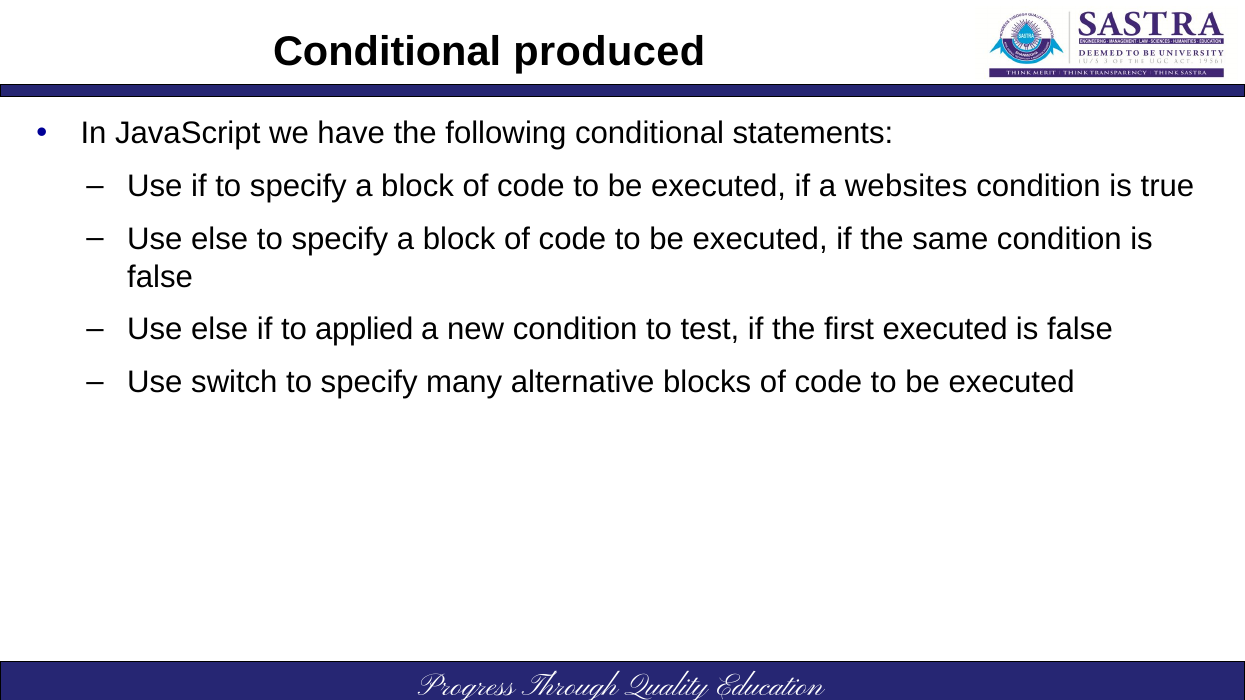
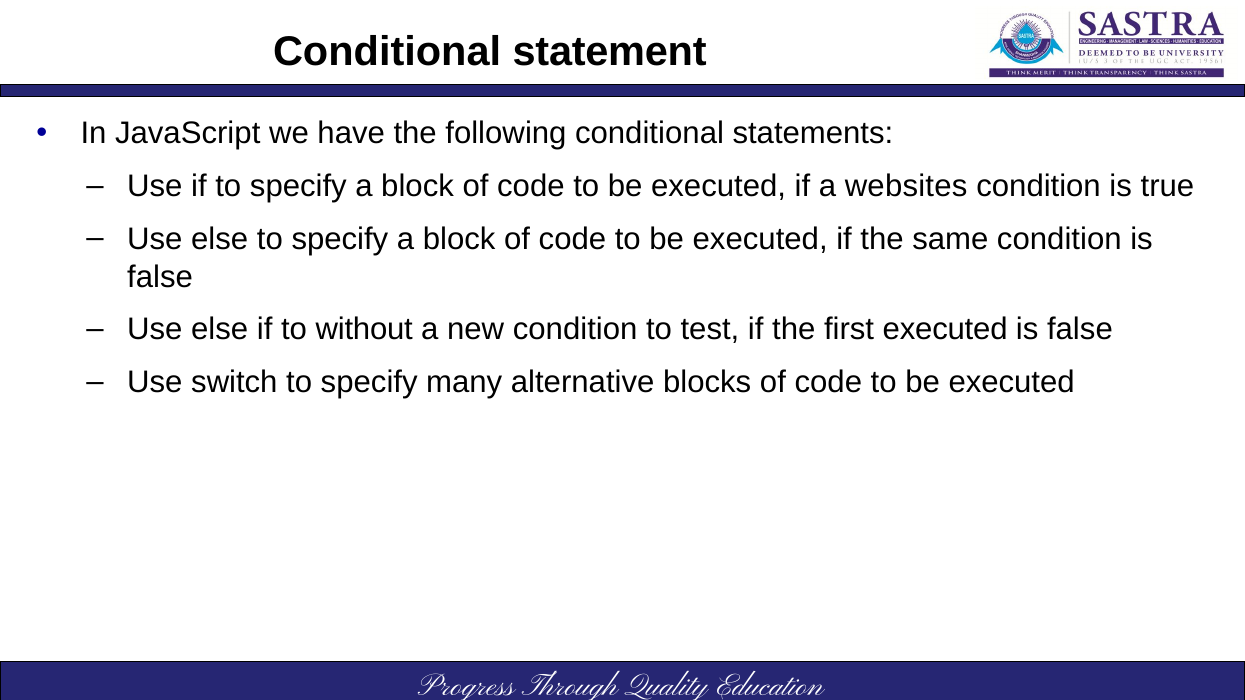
produced: produced -> statement
applied: applied -> without
